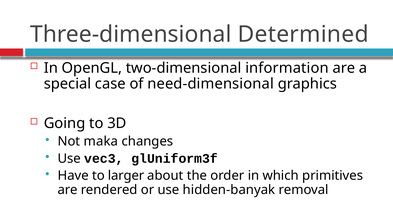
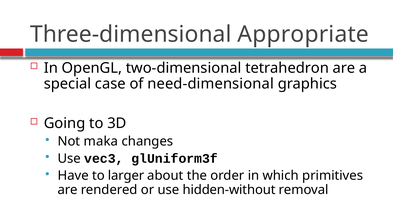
Determined: Determined -> Appropriate
information: information -> tetrahedron
hidden-banyak: hidden-banyak -> hidden-without
